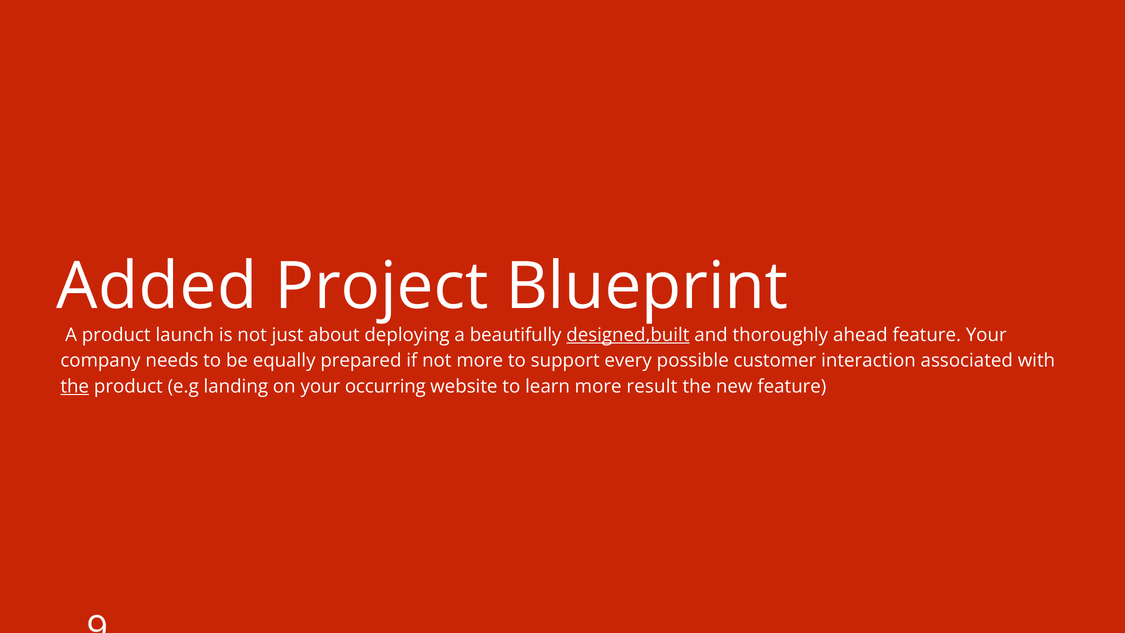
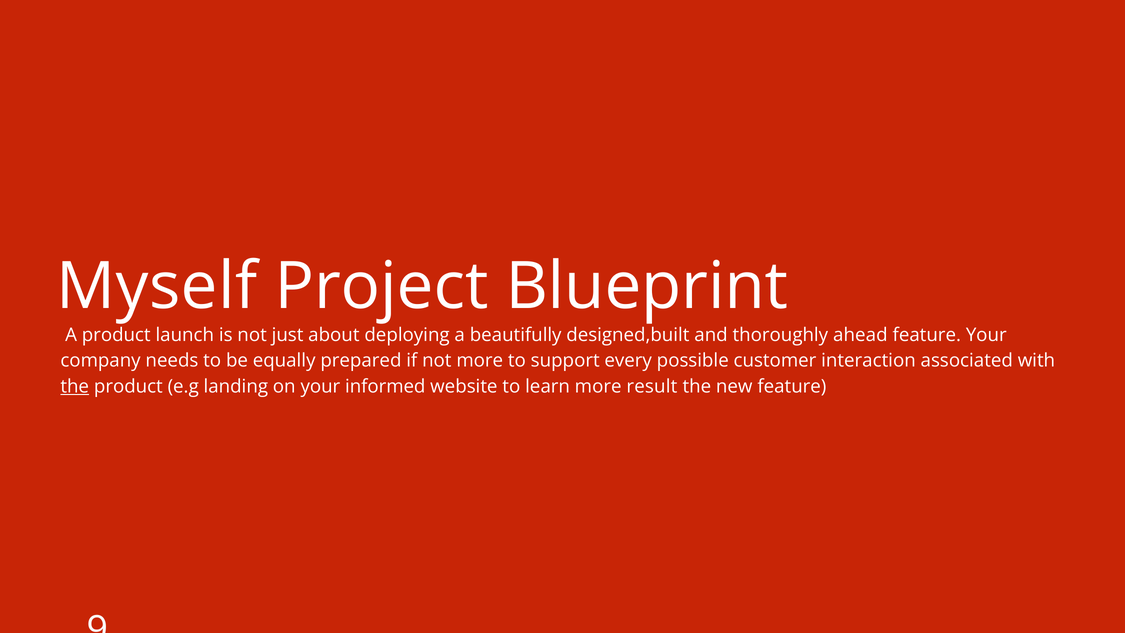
Added: Added -> Myself
designed,built underline: present -> none
occurring: occurring -> informed
